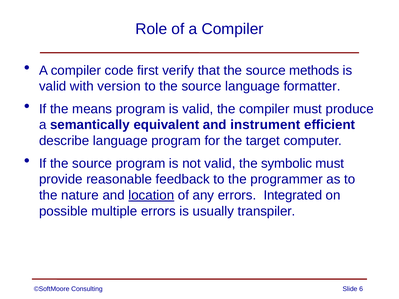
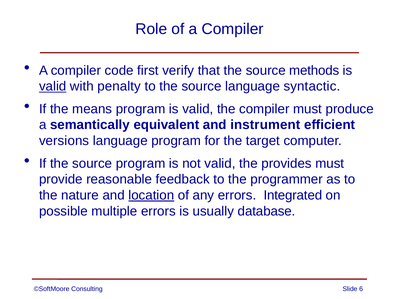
valid at (53, 86) underline: none -> present
version: version -> penalty
formatter: formatter -> syntactic
describe: describe -> versions
symbolic: symbolic -> provides
transpiler: transpiler -> database
